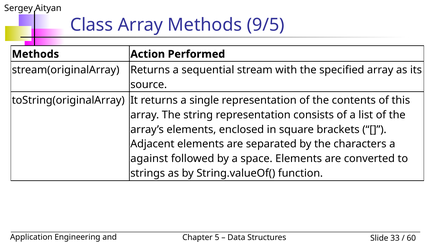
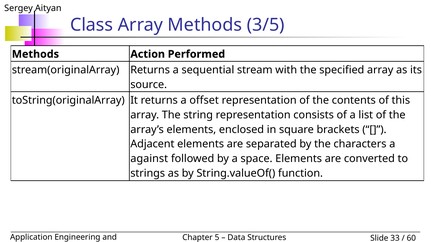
9/5: 9/5 -> 3/5
single: single -> offset
